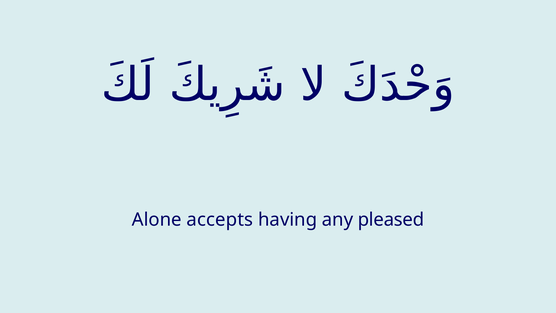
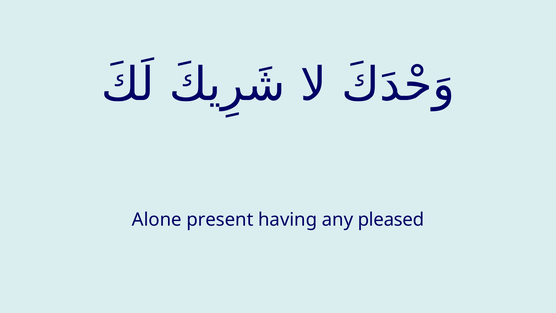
accepts: accepts -> present
